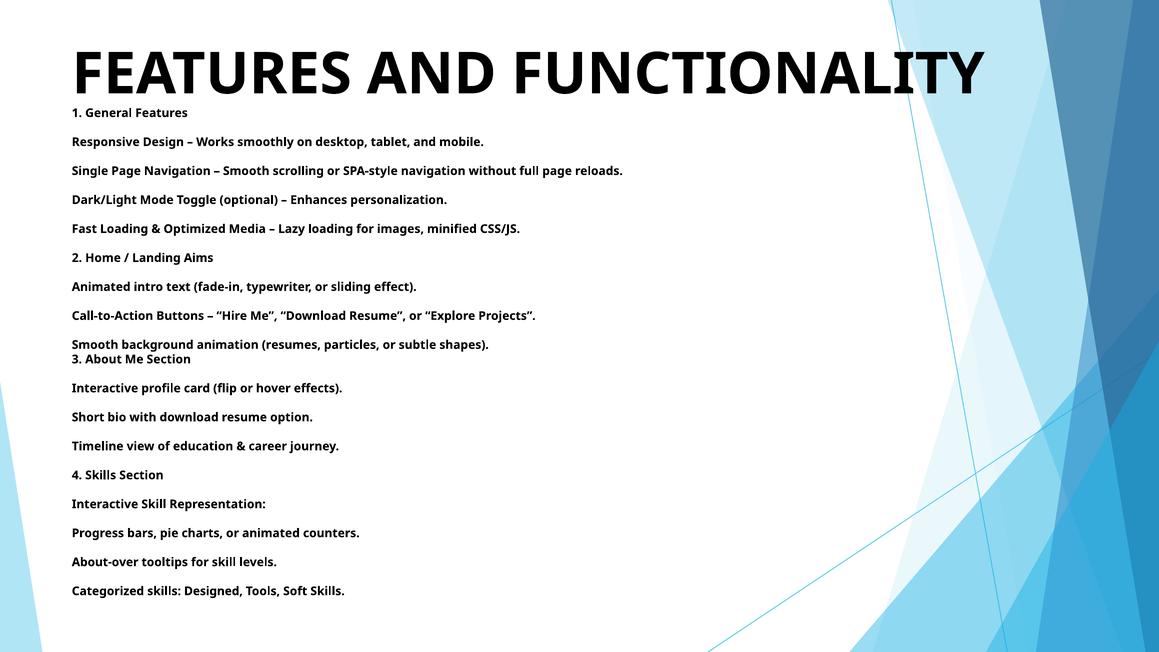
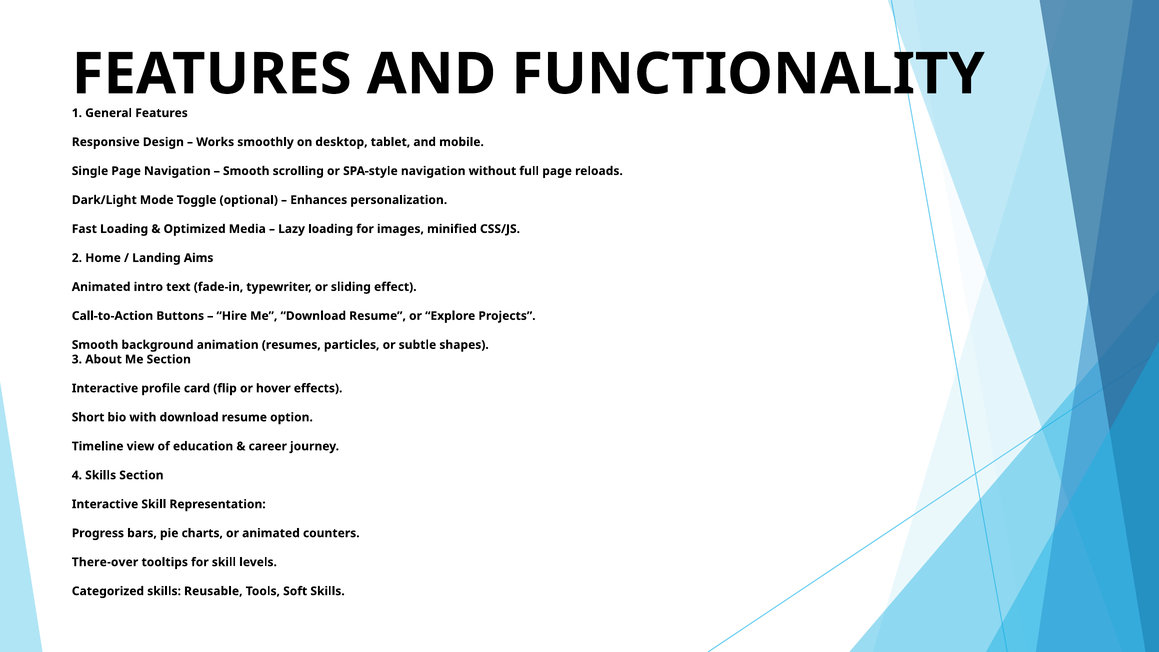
About-over: About-over -> There-over
Designed: Designed -> Reusable
